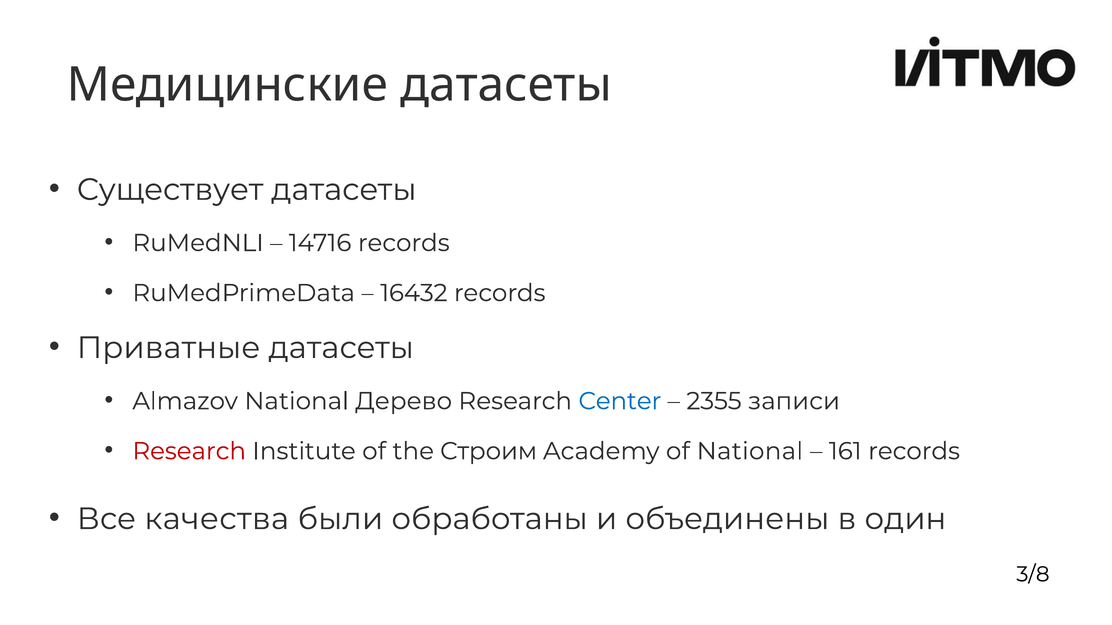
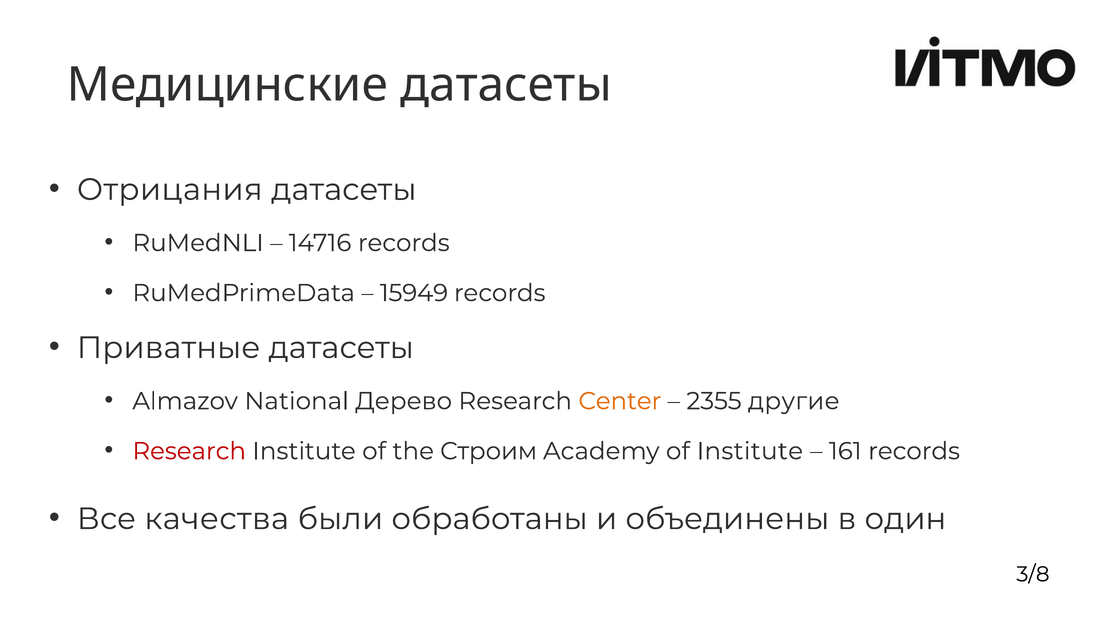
Существует: Существует -> Отрицания
16432: 16432 -> 15949
Center colour: blue -> orange
записи: записи -> другие
of National: National -> Institute
